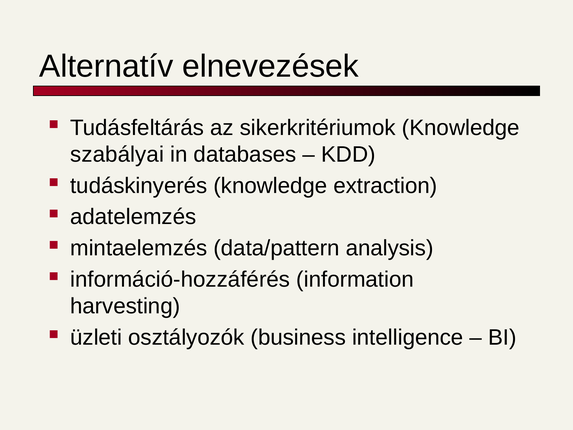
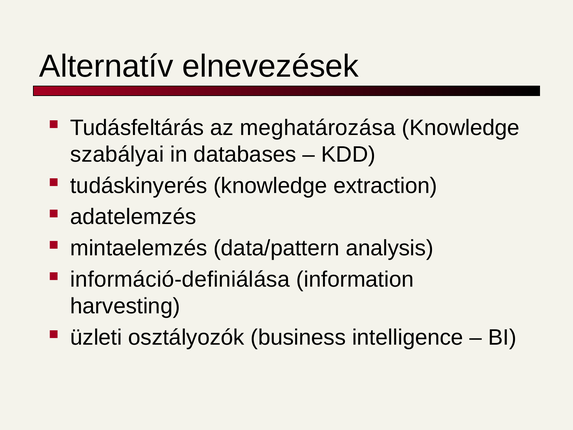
sikerkritériumok: sikerkritériumok -> meghatározása
információ-hozzáférés: információ-hozzáférés -> információ-definiálása
